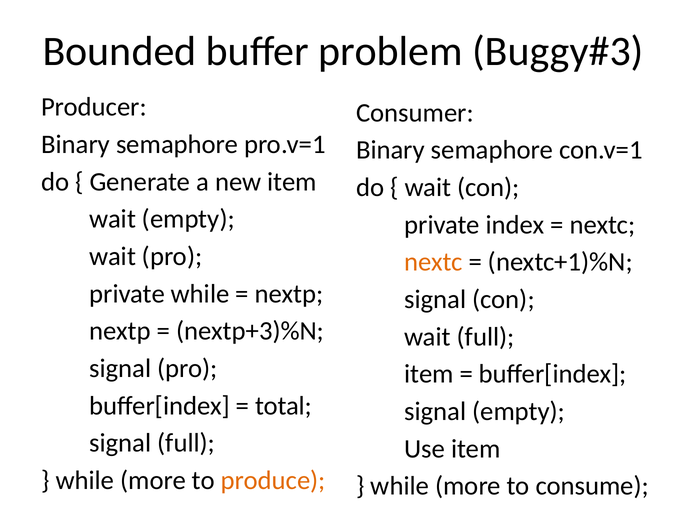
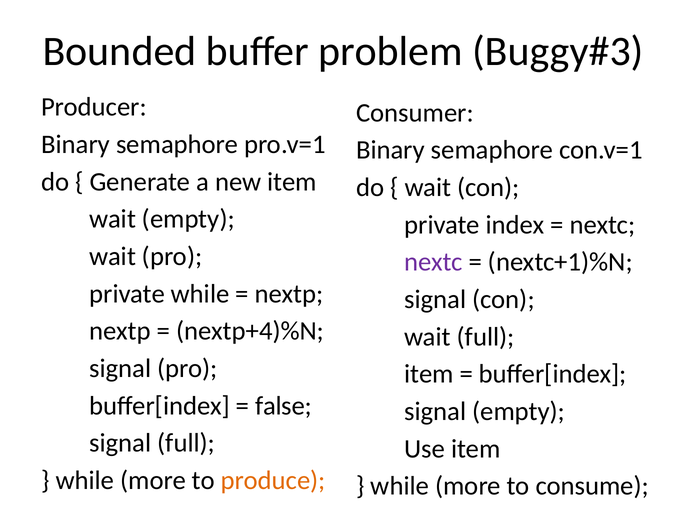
nextc at (434, 262) colour: orange -> purple
nextp+3)%N: nextp+3)%N -> nextp+4)%N
total: total -> false
